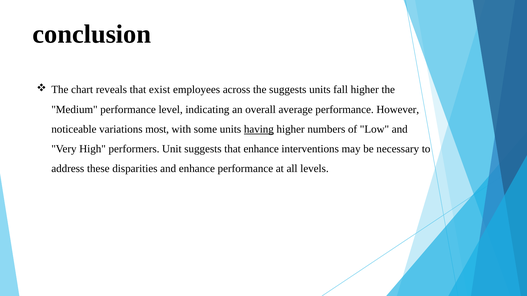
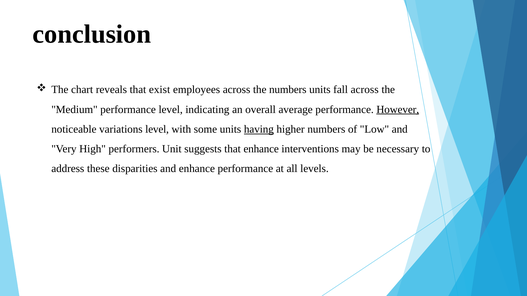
the suggests: suggests -> numbers
fall higher: higher -> across
However underline: none -> present
variations most: most -> level
